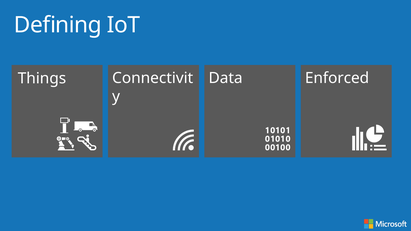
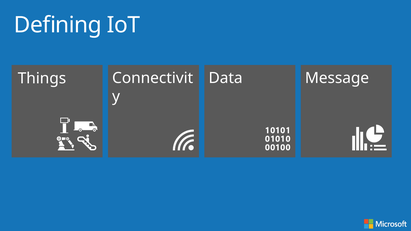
Enforced: Enforced -> Message
